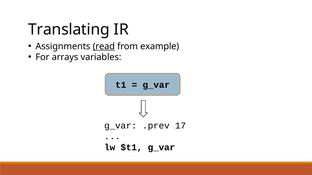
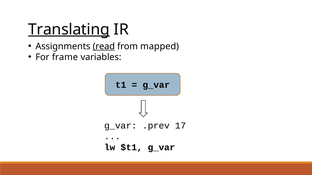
Translating underline: none -> present
example: example -> mapped
arrays: arrays -> frame
